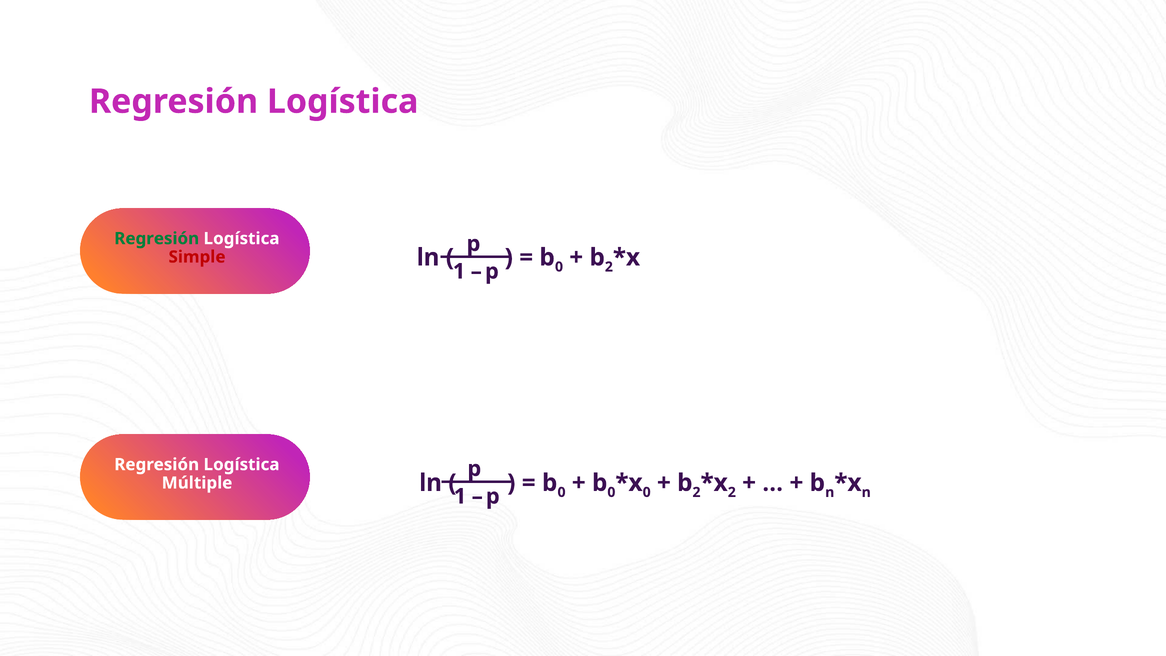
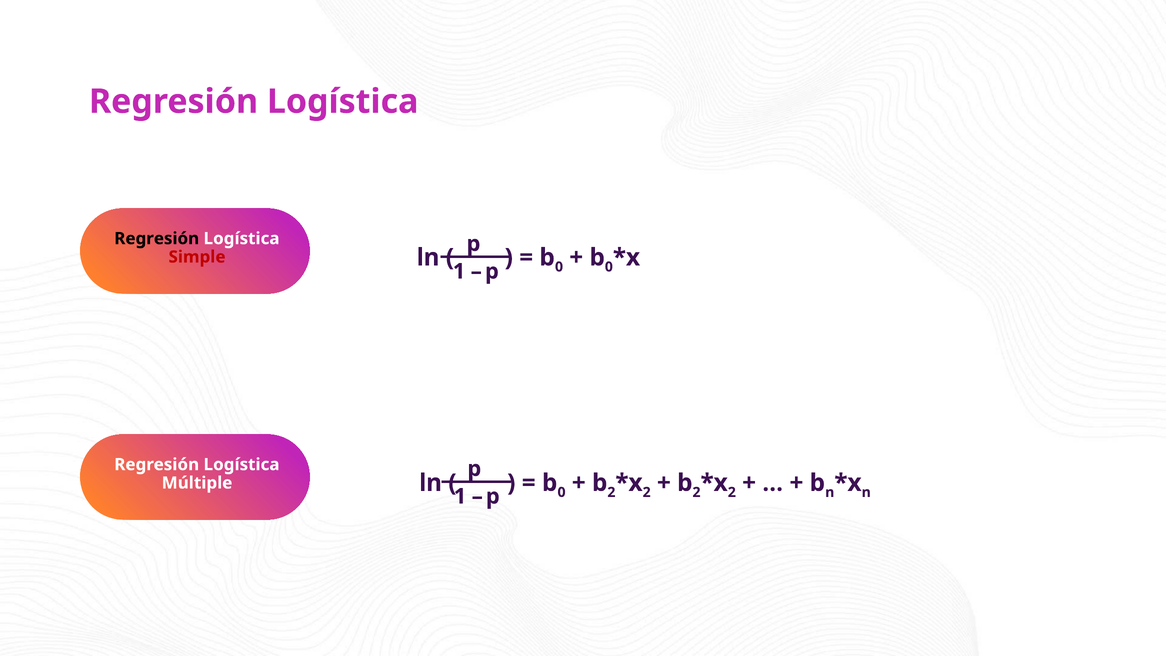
Regresión at (157, 239) colour: green -> black
2 at (609, 267): 2 -> 0
0 at (611, 492): 0 -> 2
0 at (647, 492): 0 -> 2
